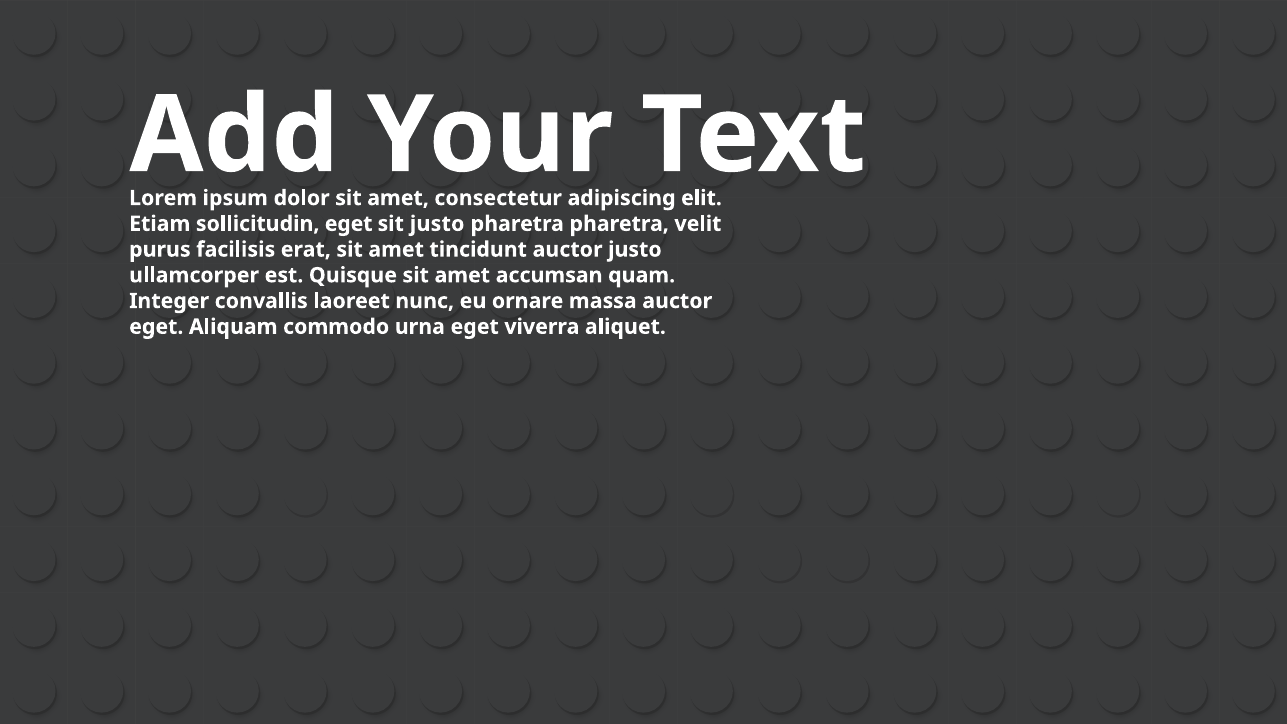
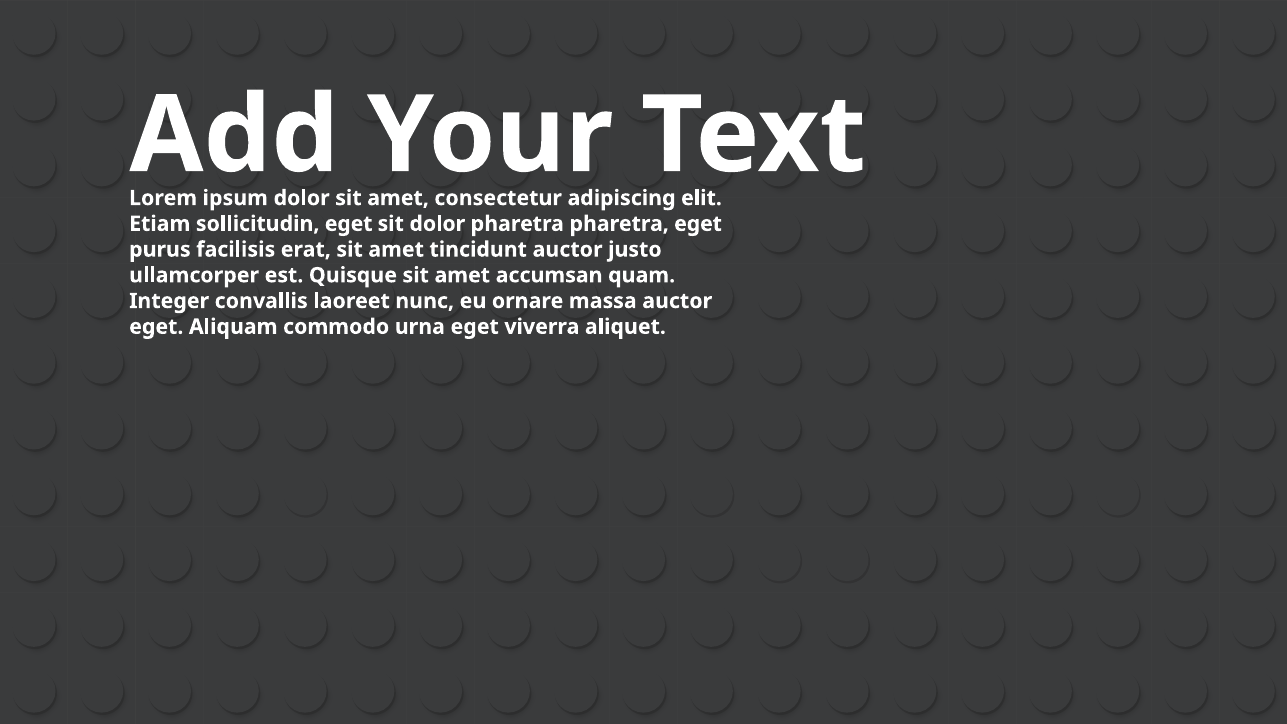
sit justo: justo -> dolor
pharetra velit: velit -> eget
